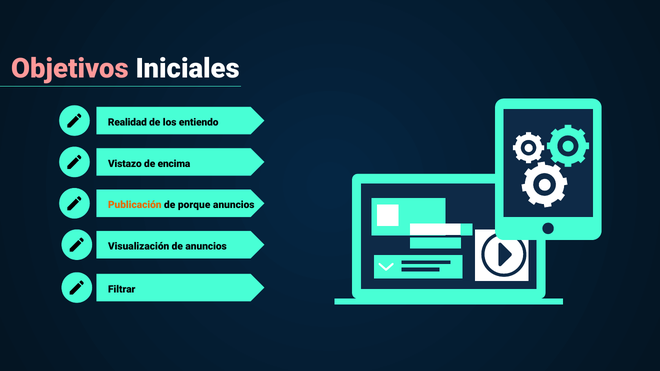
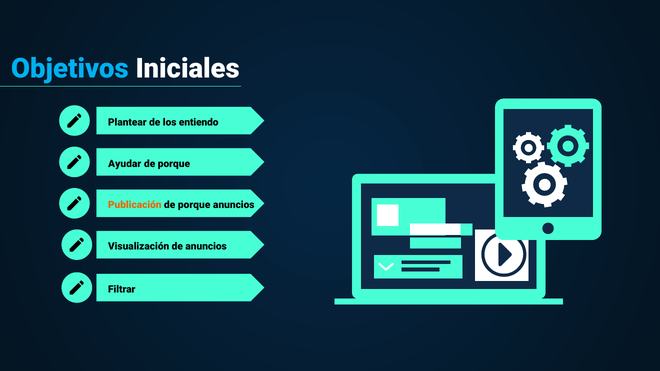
Objetivos colour: pink -> light blue
Realidad: Realidad -> Plantear
Vistazo: Vistazo -> Ayudar
encima at (174, 164): encima -> porque
